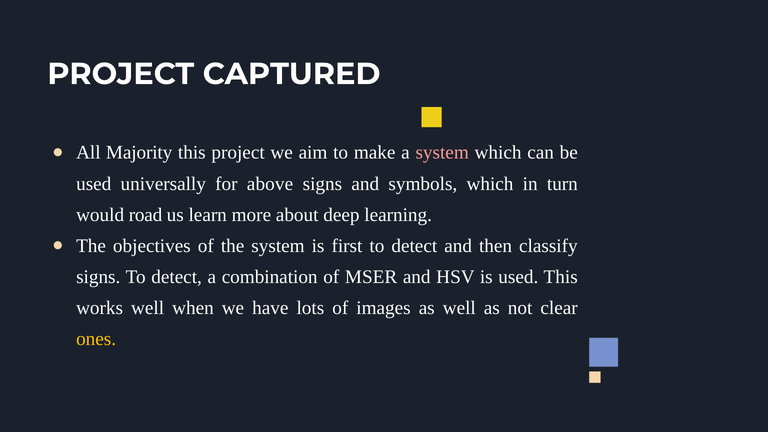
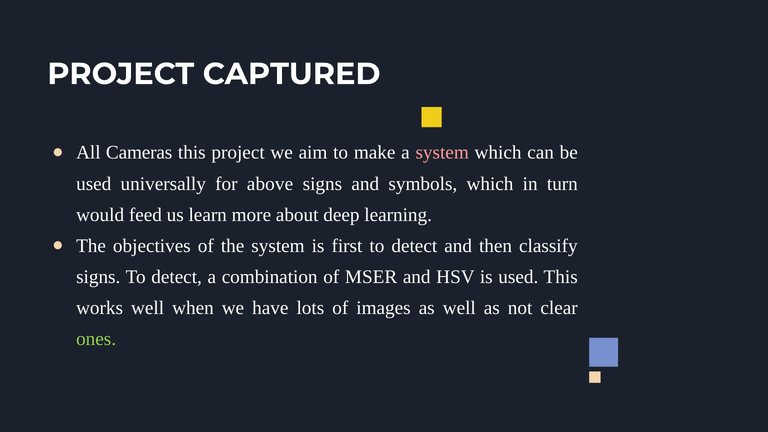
Majority: Majority -> Cameras
road: road -> feed
ones colour: yellow -> light green
